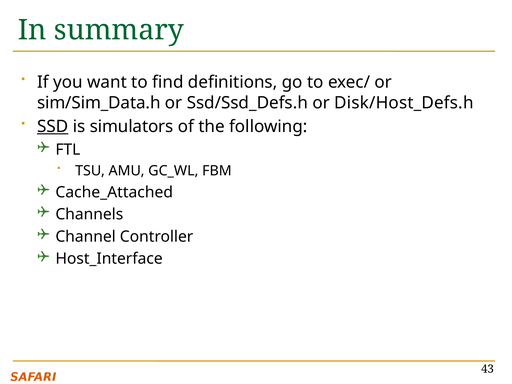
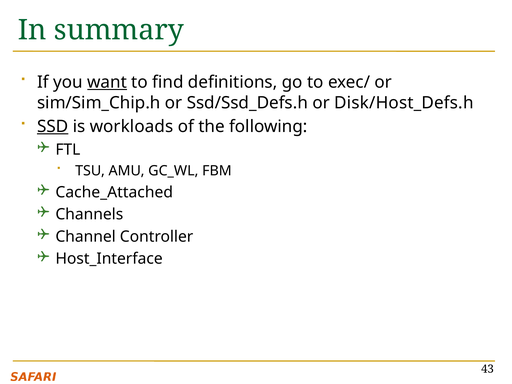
want underline: none -> present
sim/Sim_Data.h: sim/Sim_Data.h -> sim/Sim_Chip.h
simulators: simulators -> workloads
